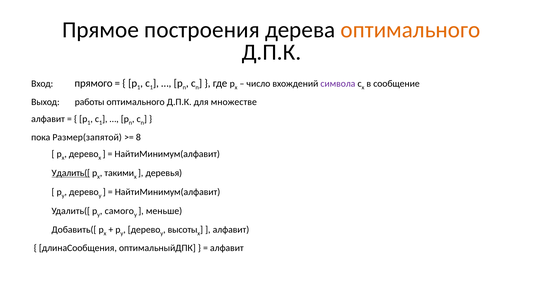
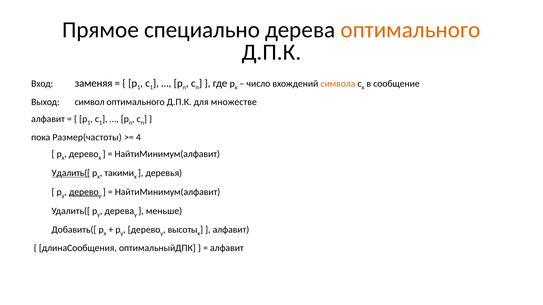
построения: построения -> специально
прямого: прямого -> заменяя
символа colour: purple -> orange
работы: работы -> символ
Размер(запятой: Размер(запятой -> Размер(частоты
8: 8 -> 4
дерево at (84, 192) underline: none -> present
самого at (119, 211): самого -> дерева
